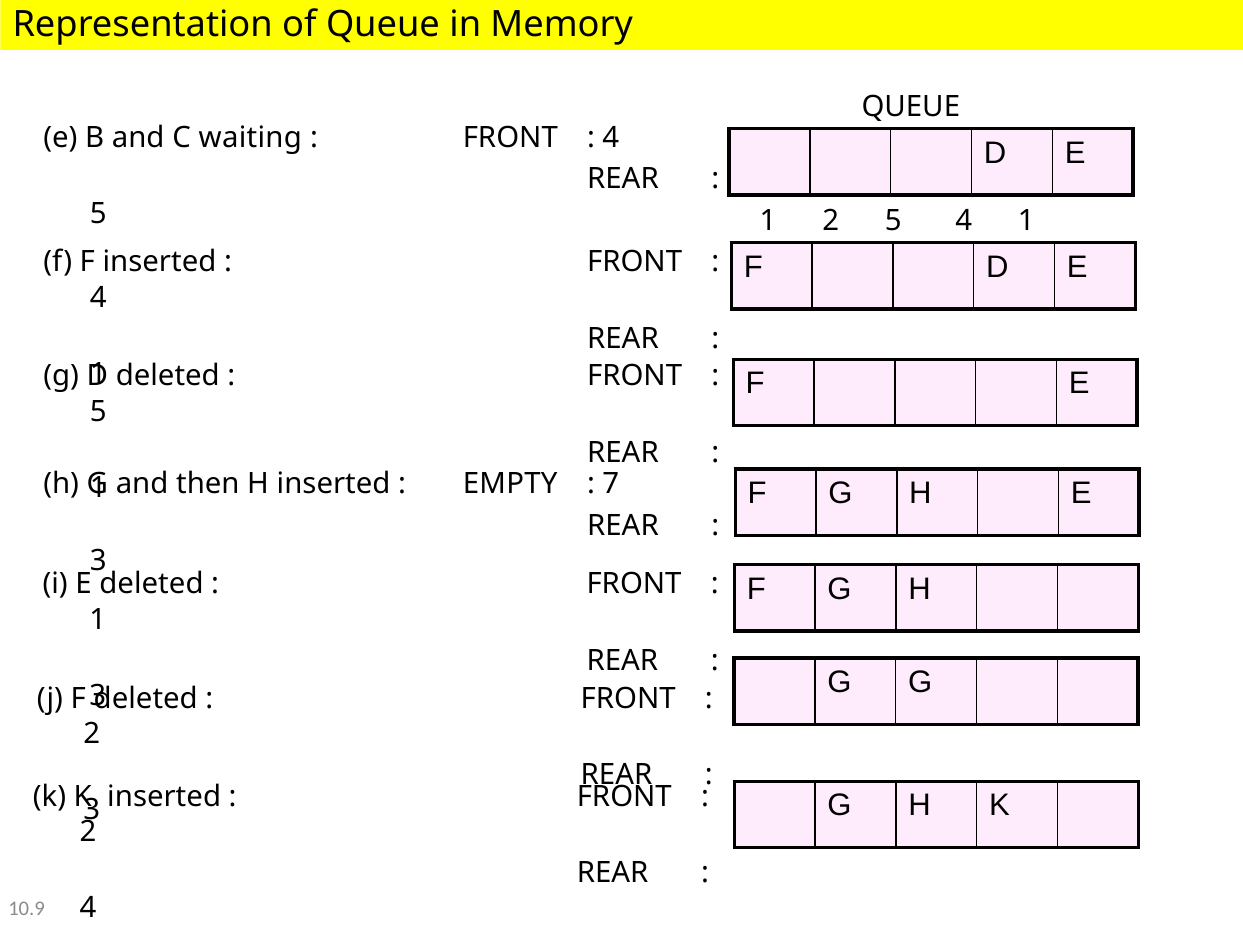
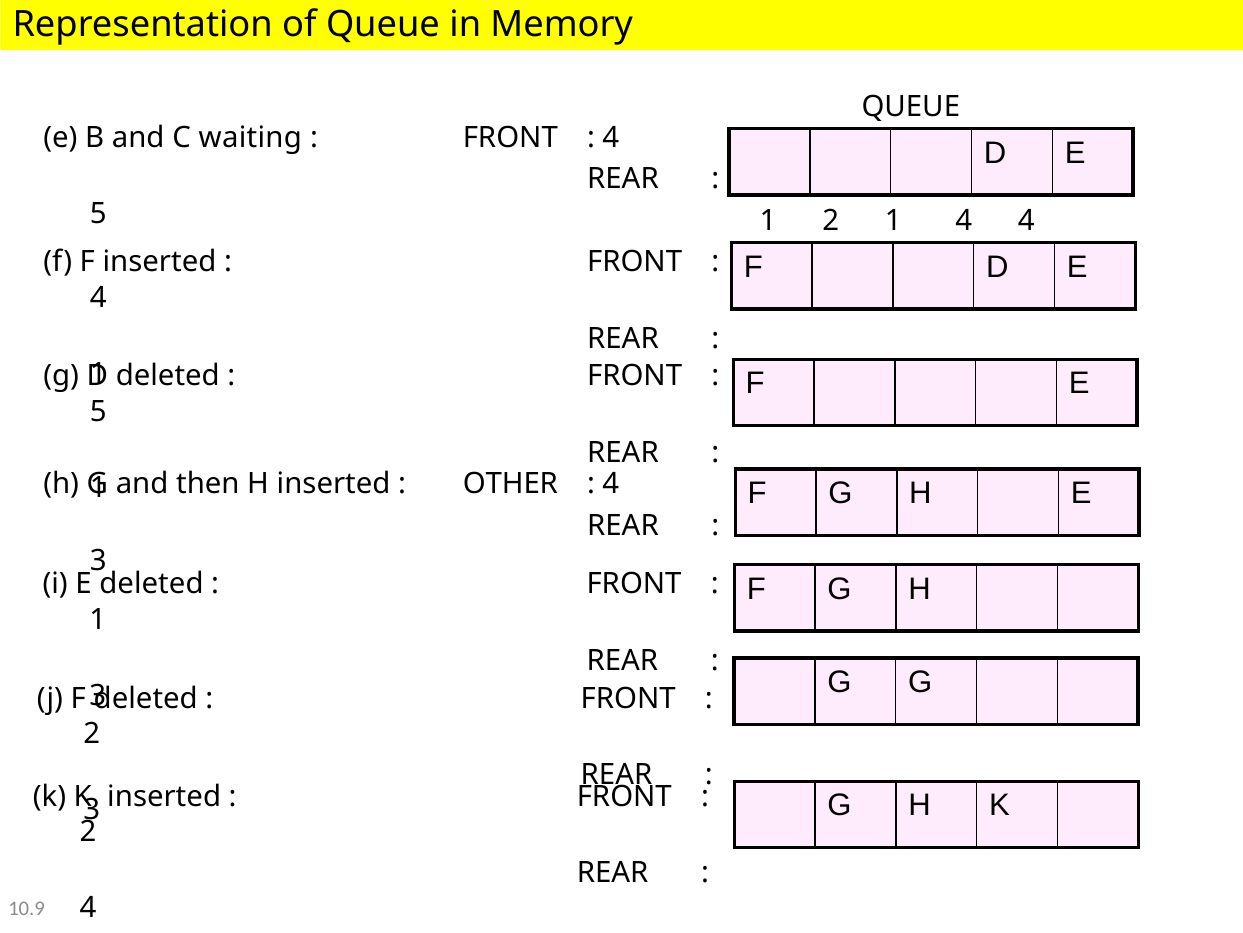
2 5: 5 -> 1
4 1: 1 -> 4
EMPTY: EMPTY -> OTHER
7 at (611, 484): 7 -> 4
